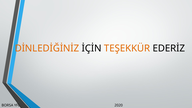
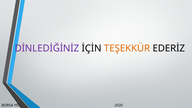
DİNLEDİĞİNİZ colour: orange -> purple
